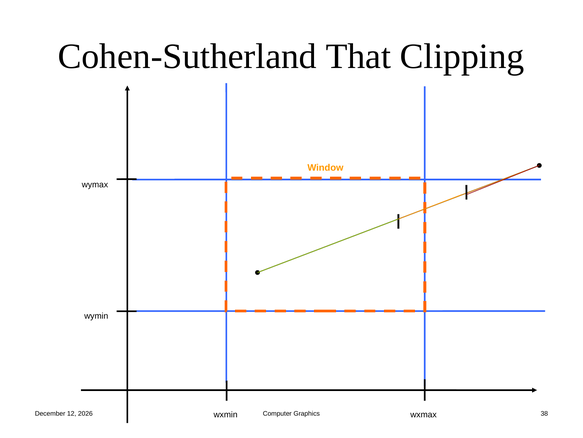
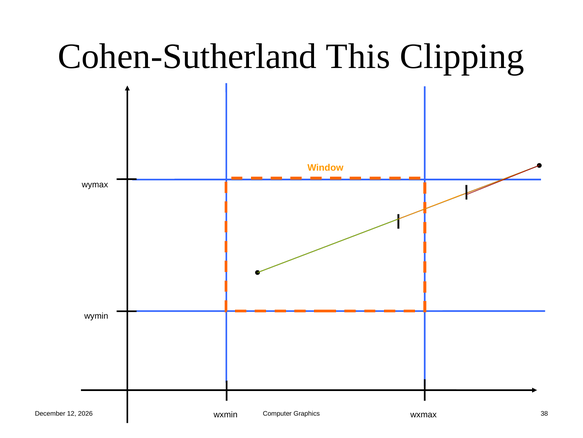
That: That -> This
